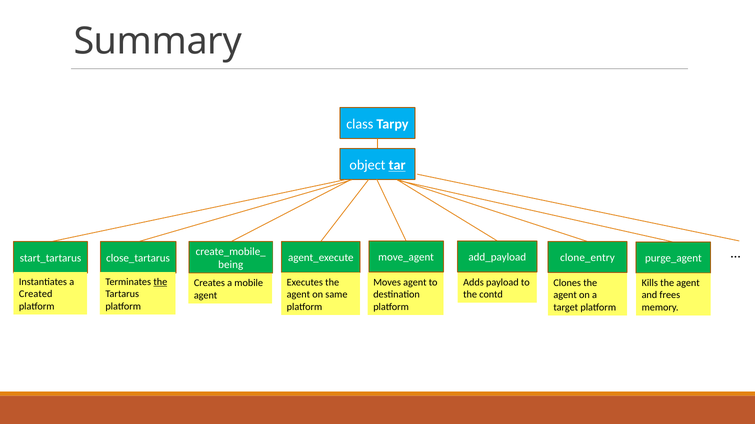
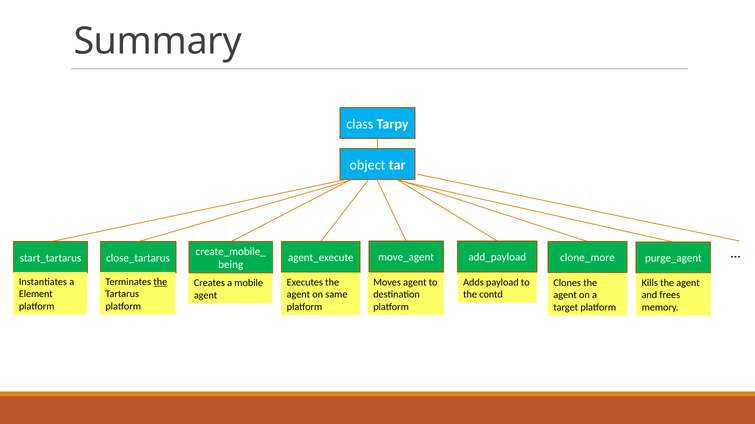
tar underline: present -> none
clone_entry: clone_entry -> clone_more
Created: Created -> Element
